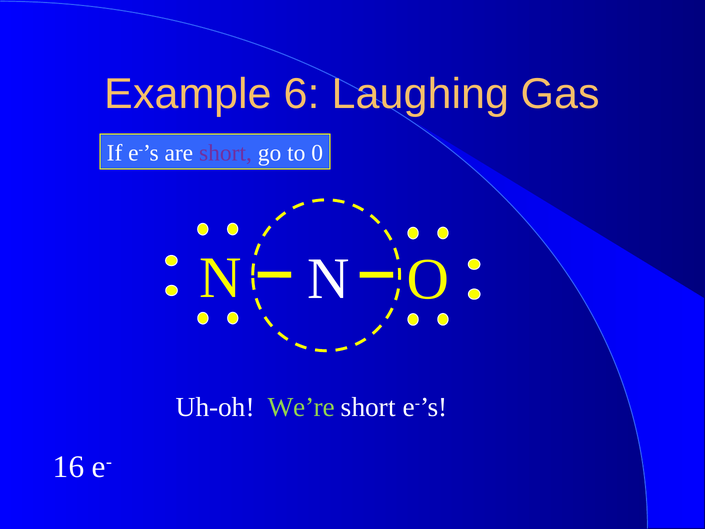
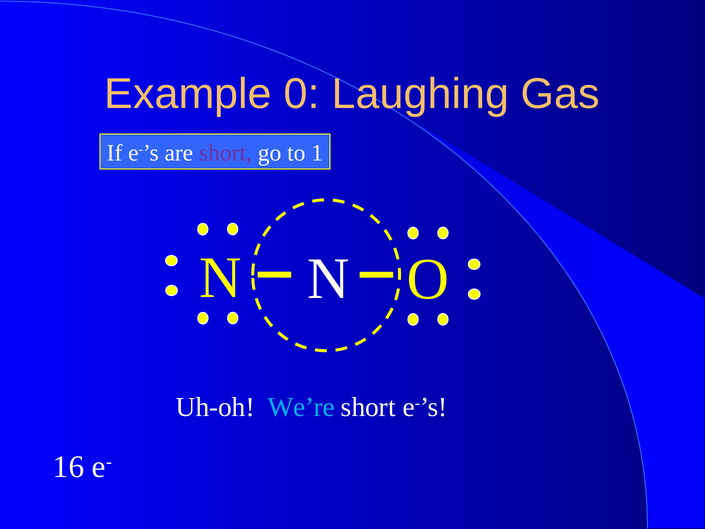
6: 6 -> 0
0: 0 -> 1
We’re colour: light green -> light blue
